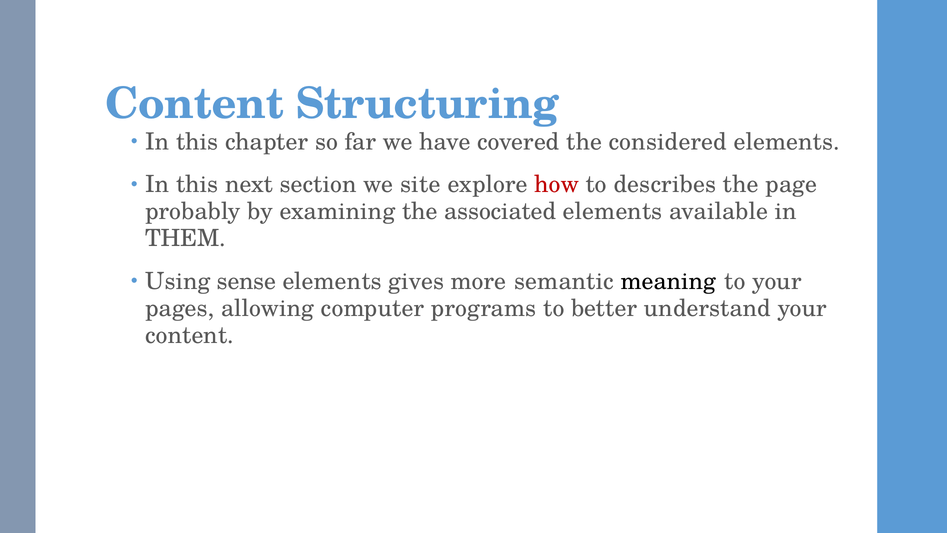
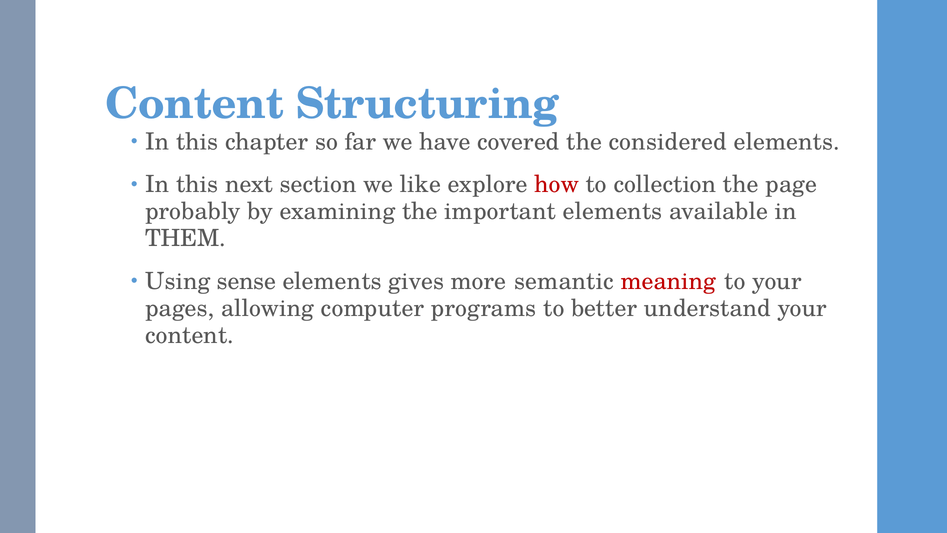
site: site -> like
describes: describes -> collection
associated: associated -> important
meaning colour: black -> red
